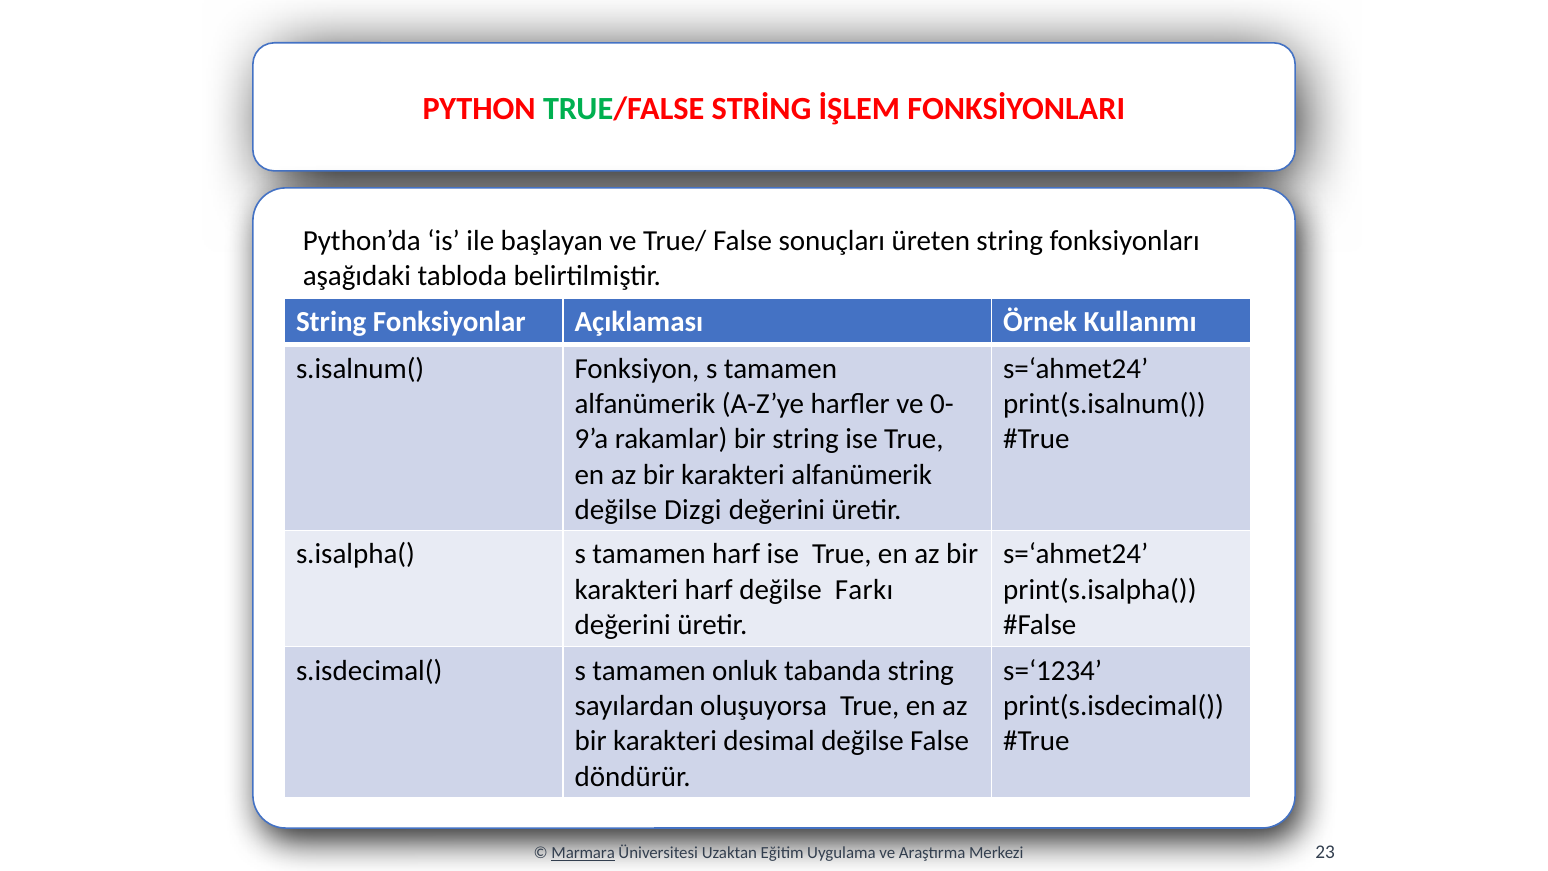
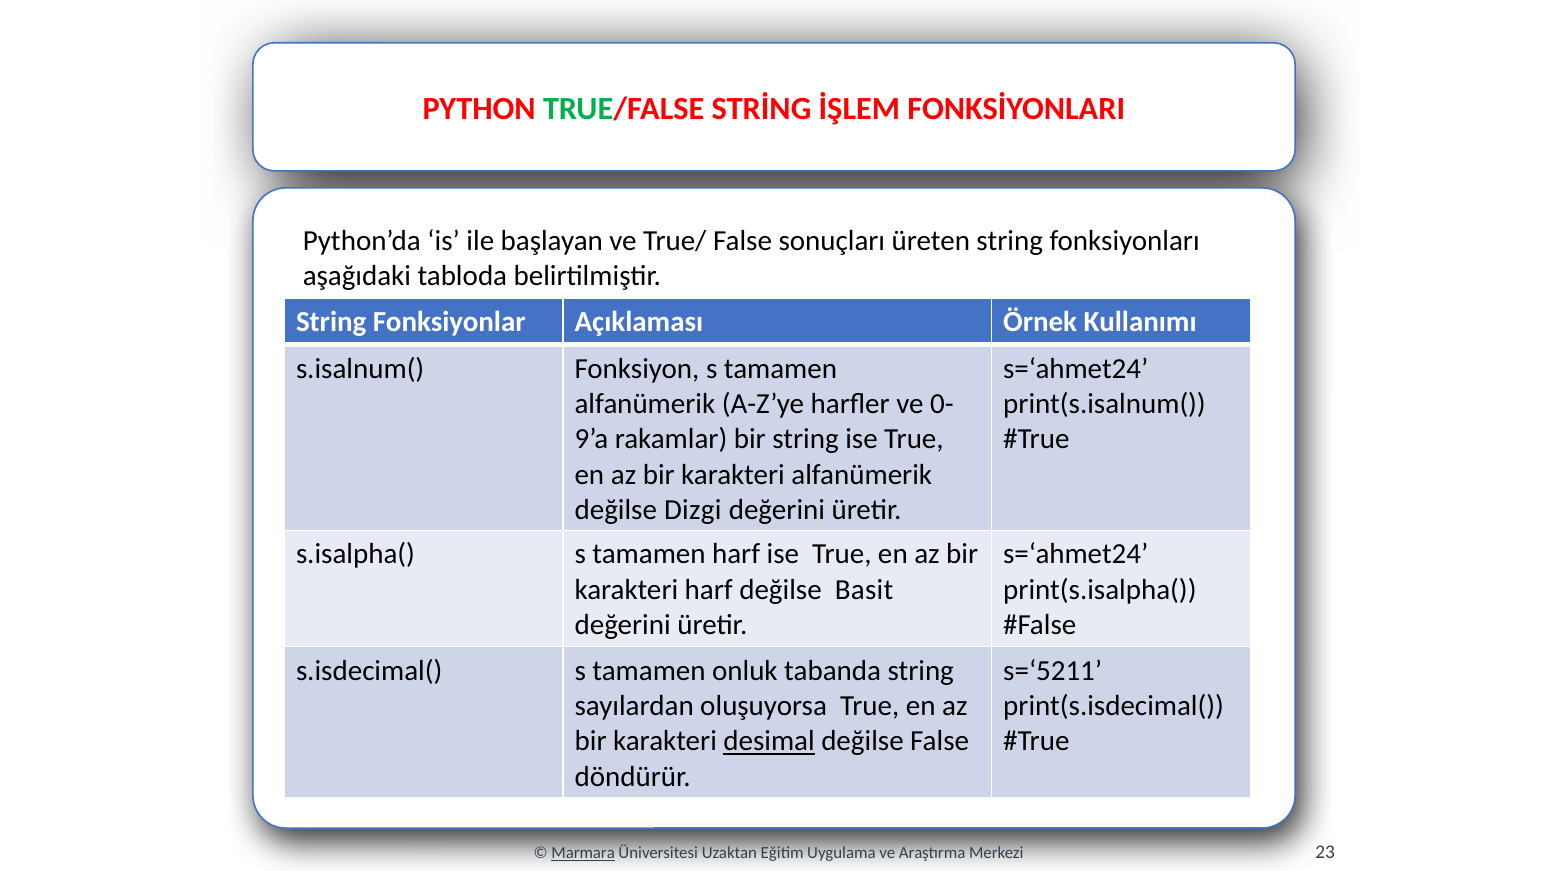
Farkı: Farkı -> Basit
s=‘1234: s=‘1234 -> s=‘5211
desimal underline: none -> present
